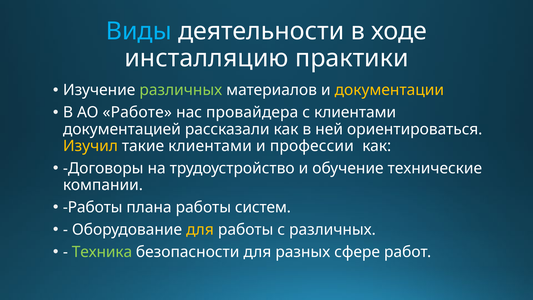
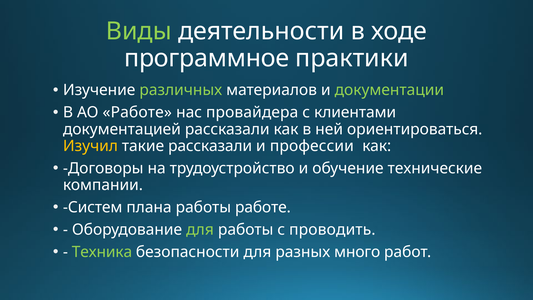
Виды colour: light blue -> light green
инсталляцию: инсталляцию -> программное
документации colour: yellow -> light green
такие клиентами: клиентами -> рассказали
Работы at (93, 207): Работы -> Систем
работы систем: систем -> работе
для at (200, 230) colour: yellow -> light green
с различных: различных -> проводить
сфере: сфере -> много
